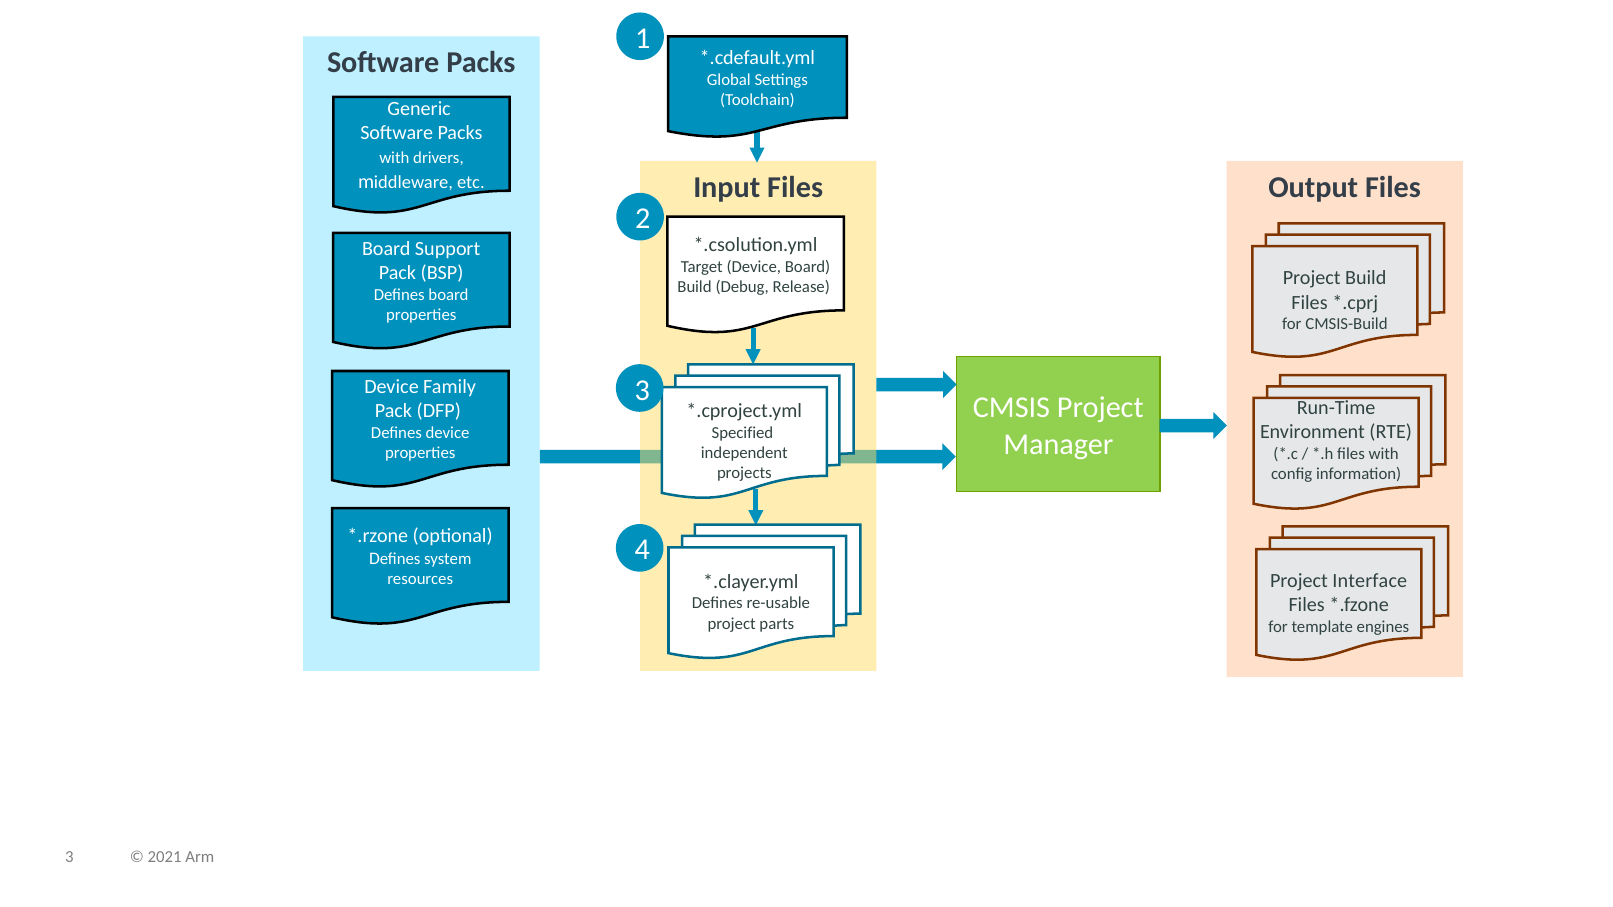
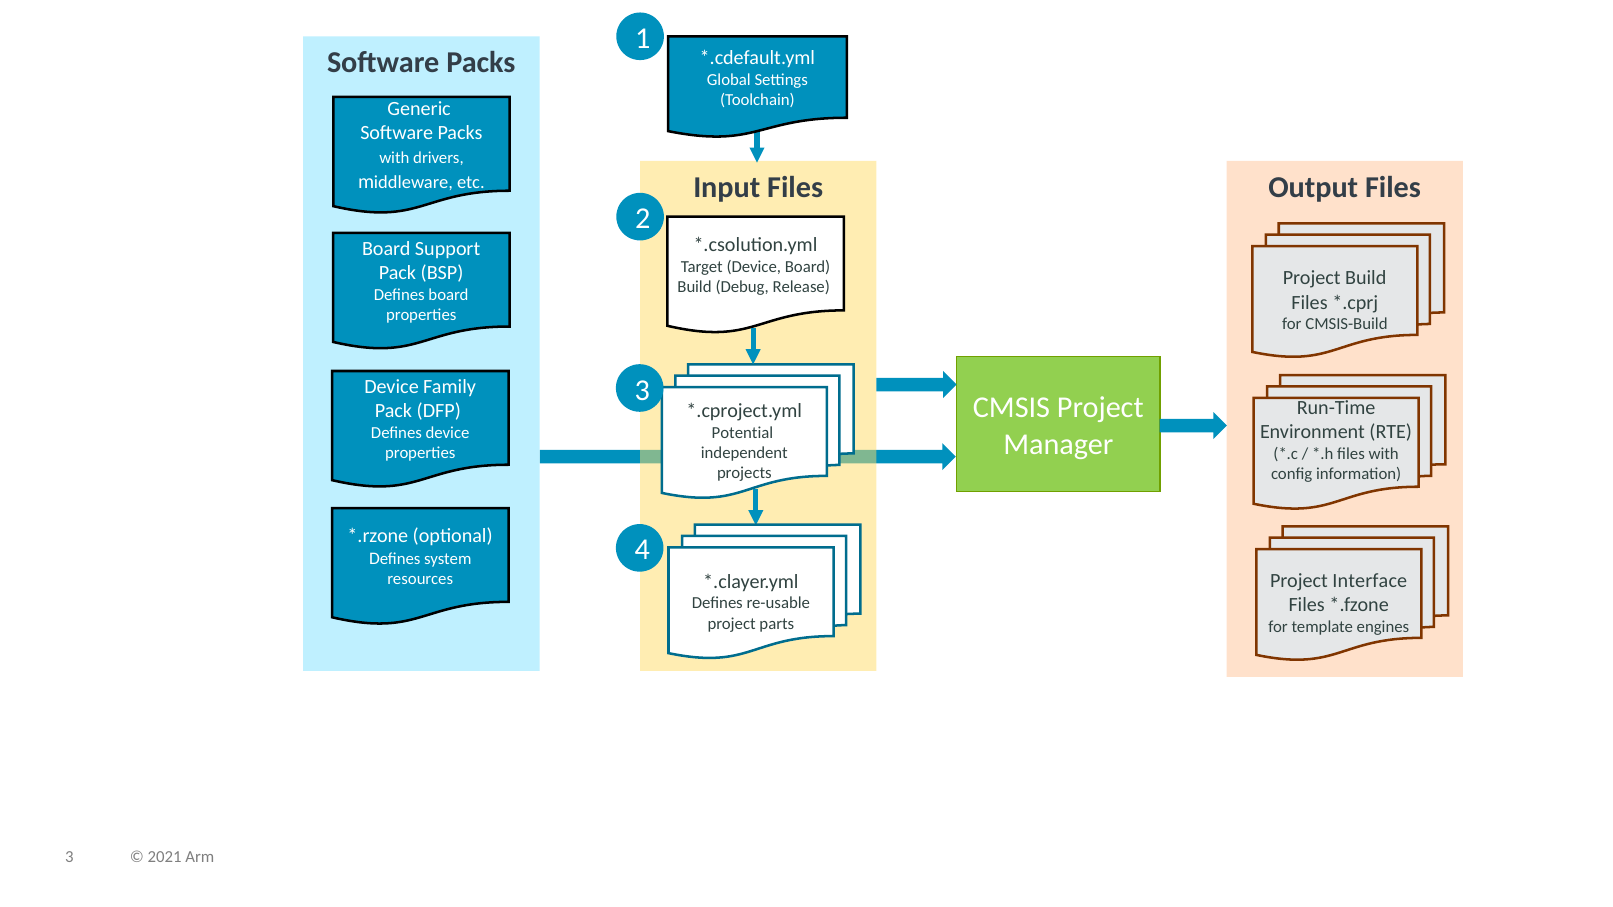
Specified: Specified -> Potential
